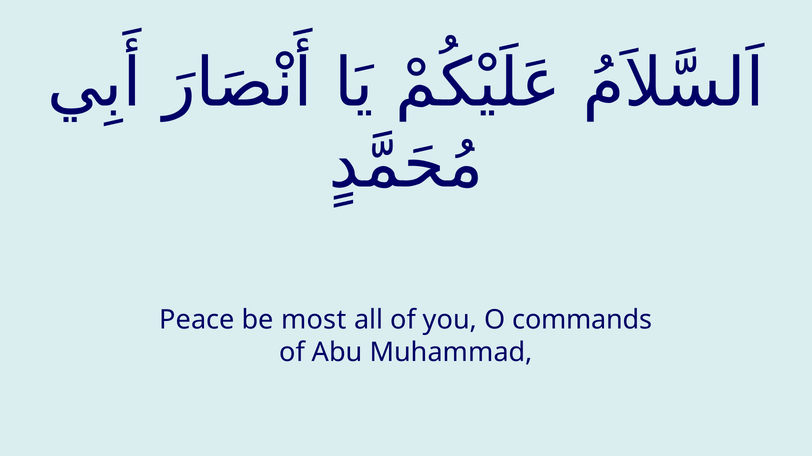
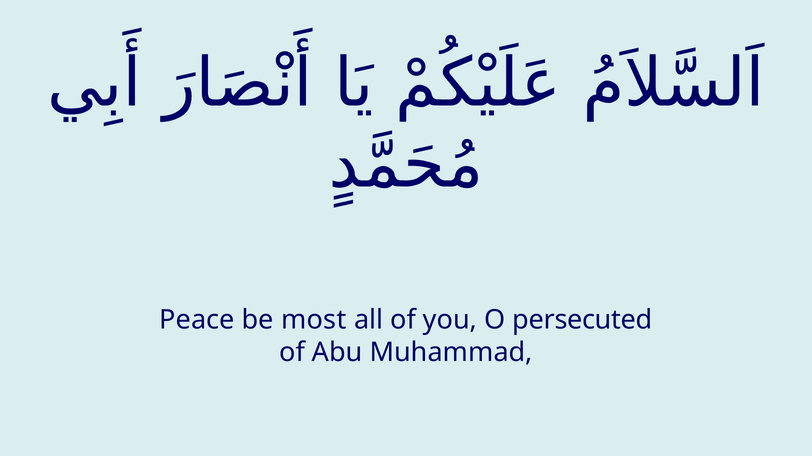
commands: commands -> persecuted
